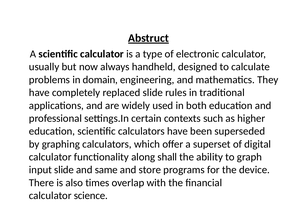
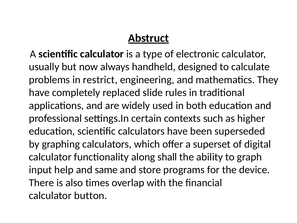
domain: domain -> restrict
input slide: slide -> help
science: science -> button
